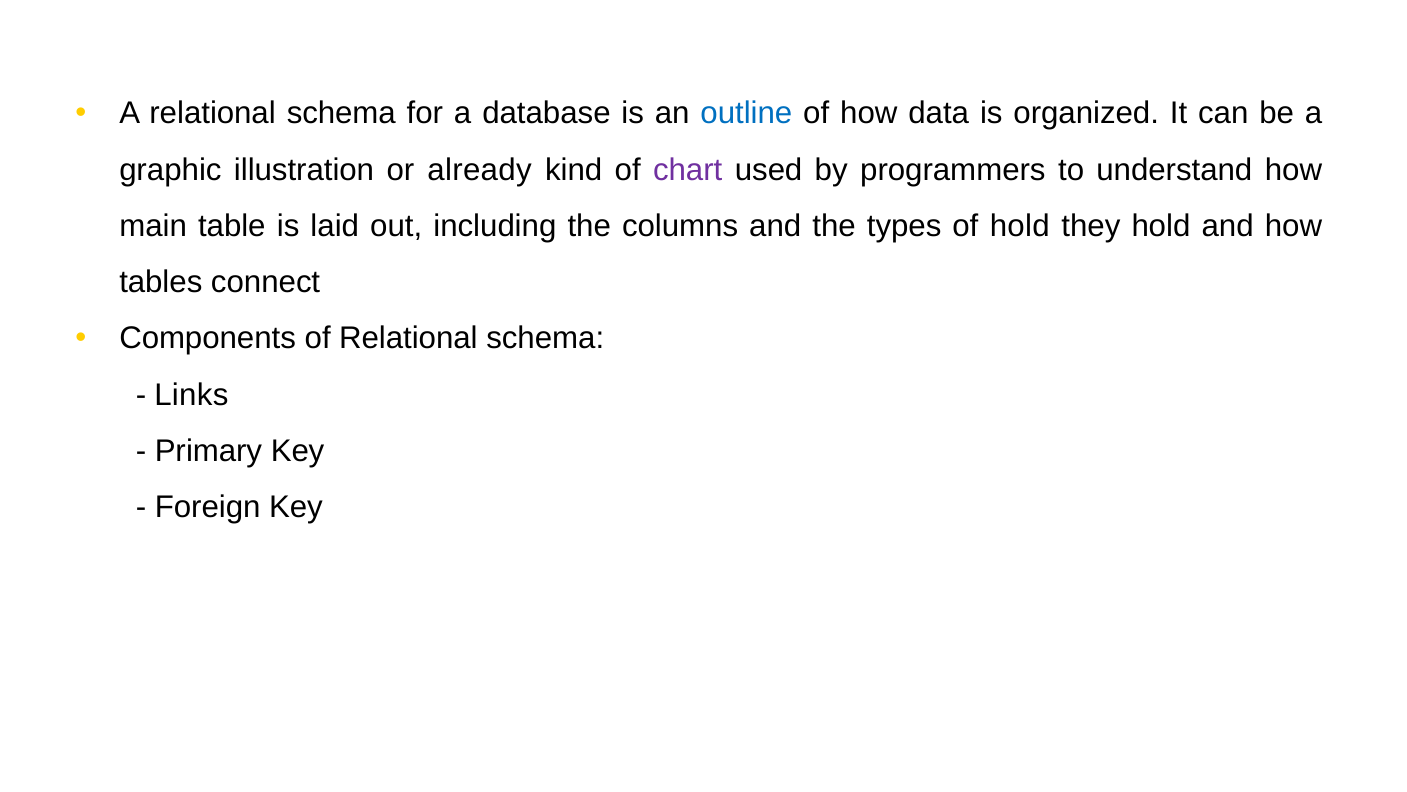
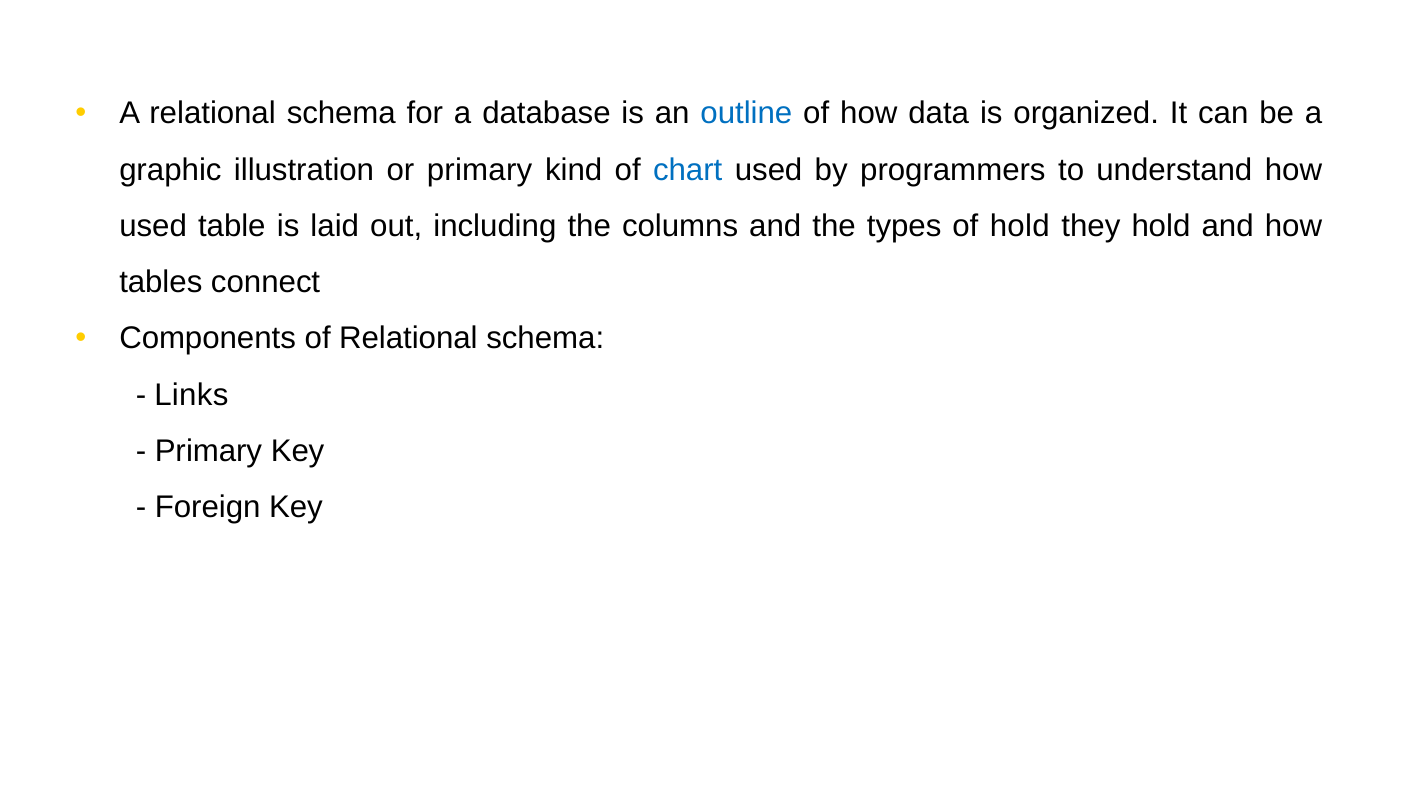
or already: already -> primary
chart colour: purple -> blue
main at (153, 226): main -> used
